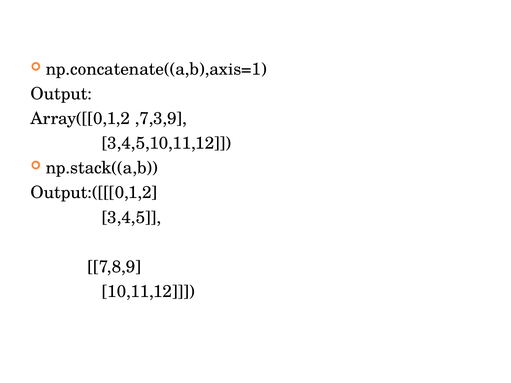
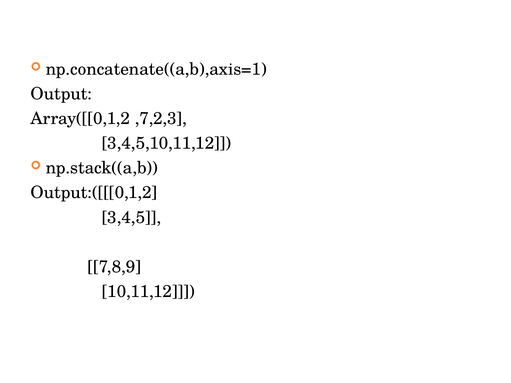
,7,3,9: ,7,3,9 -> ,7,2,3
